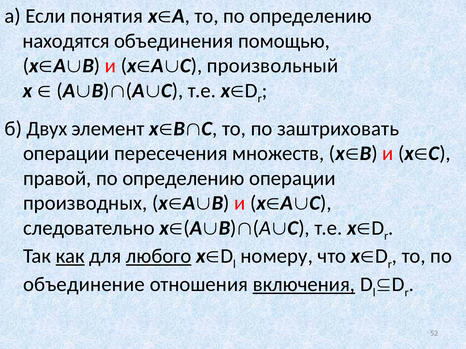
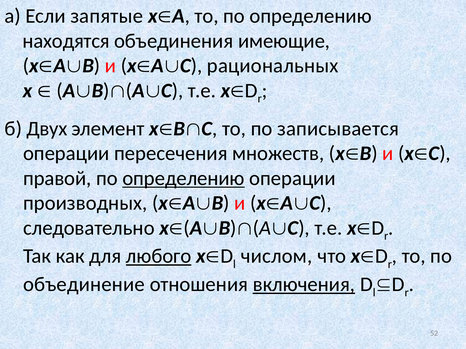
понятия: понятия -> запятые
помощью: помощью -> имеющие
произвольный: произвольный -> рациональных
заштриховать: заштриховать -> записывается
определению at (183, 179) underline: none -> present
как underline: present -> none
номеру: номеру -> числом
